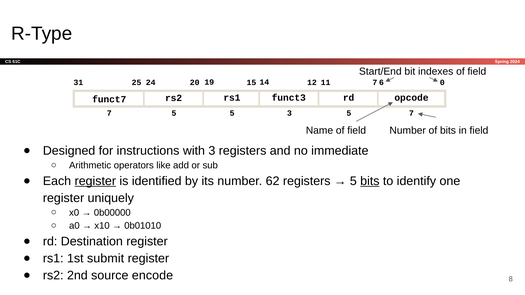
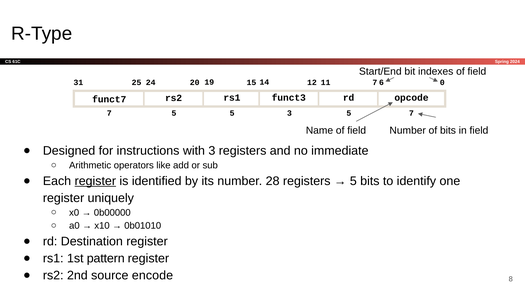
62: 62 -> 28
bits at (370, 181) underline: present -> none
submit: submit -> pattern
